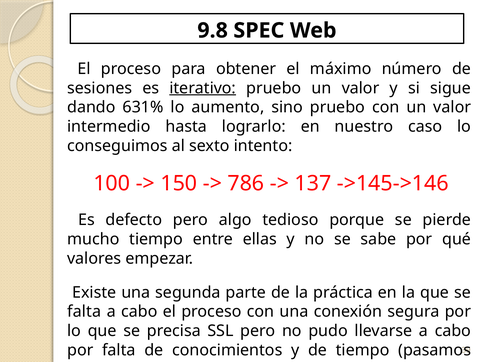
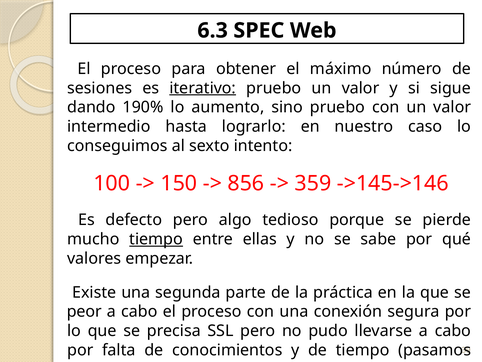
9.8: 9.8 -> 6.3
631%: 631% -> 190%
786: 786 -> 856
137: 137 -> 359
tiempo at (156, 239) underline: none -> present
falta at (84, 311): falta -> peor
